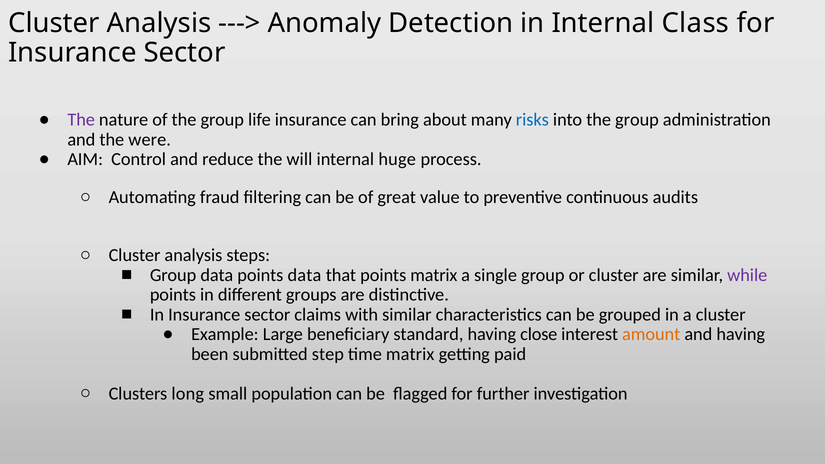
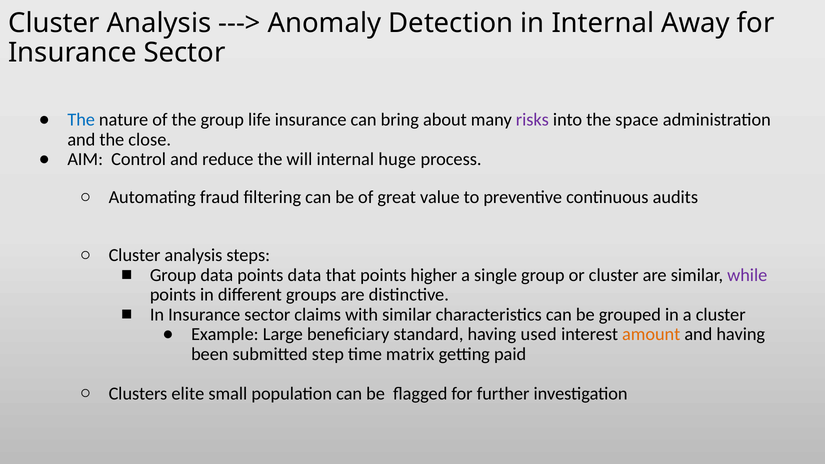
Class: Class -> Away
The at (81, 120) colour: purple -> blue
risks colour: blue -> purple
into the group: group -> space
were: were -> close
points matrix: matrix -> higher
close: close -> used
long: long -> elite
